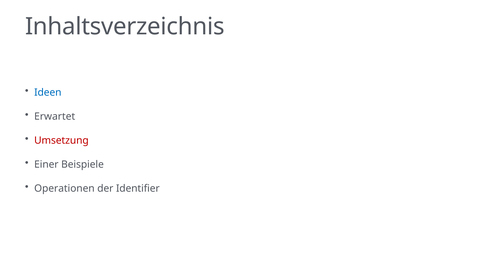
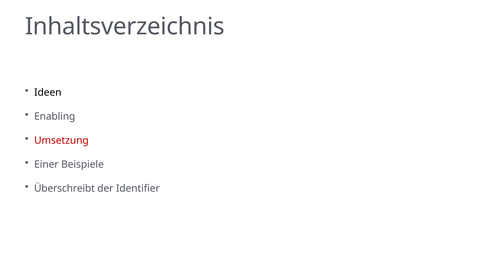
Ideen colour: blue -> black
Erwartet: Erwartet -> Enabling
Operationen: Operationen -> Überschreibt
